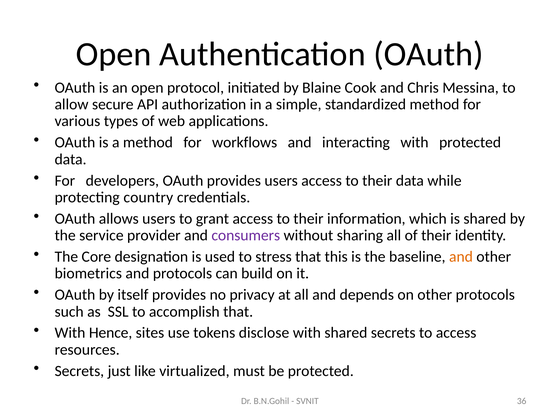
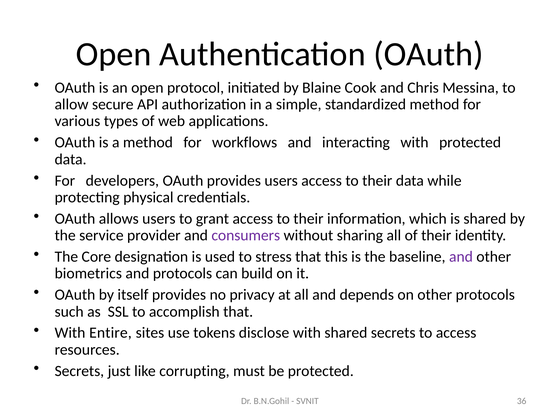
country: country -> physical
and at (461, 257) colour: orange -> purple
Hence: Hence -> Entire
virtualized: virtualized -> corrupting
